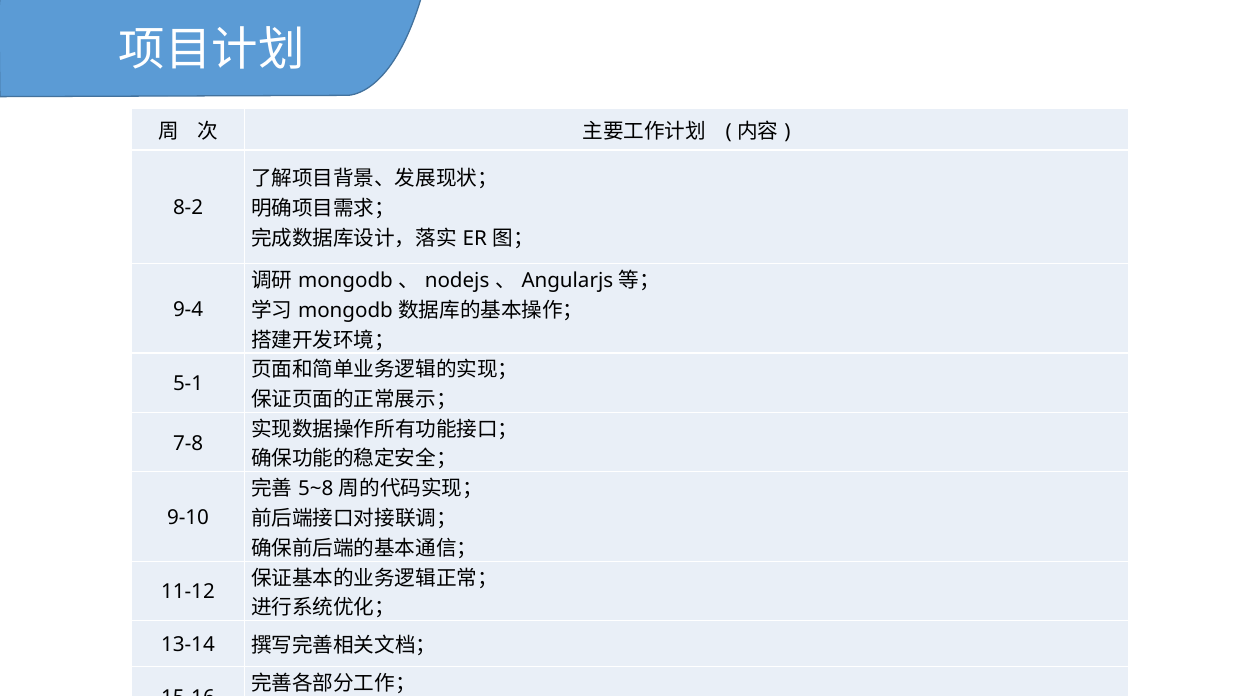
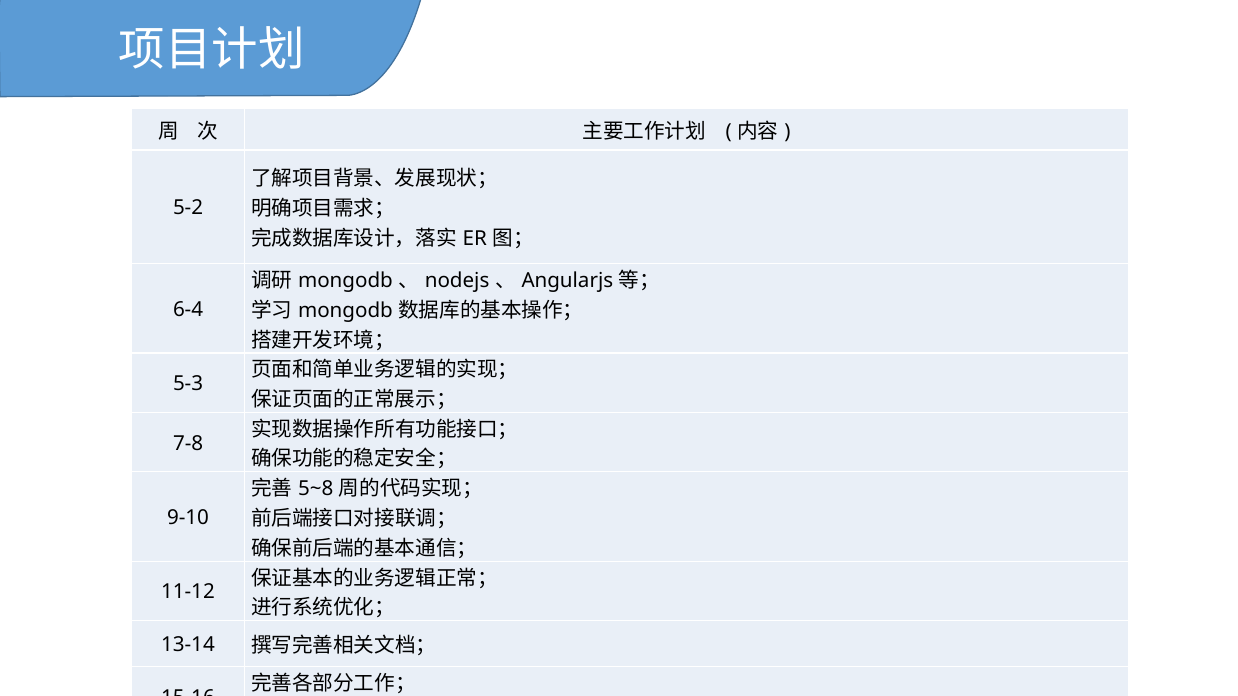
8-2: 8-2 -> 5-2
9-4: 9-4 -> 6-4
5-1: 5-1 -> 5-3
